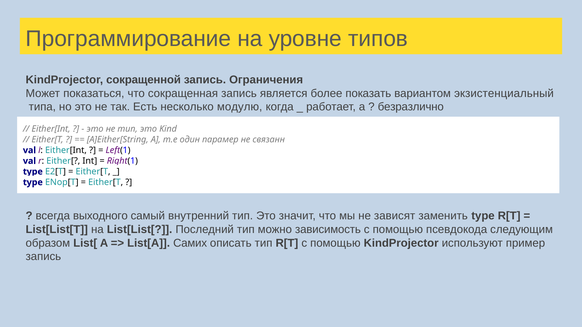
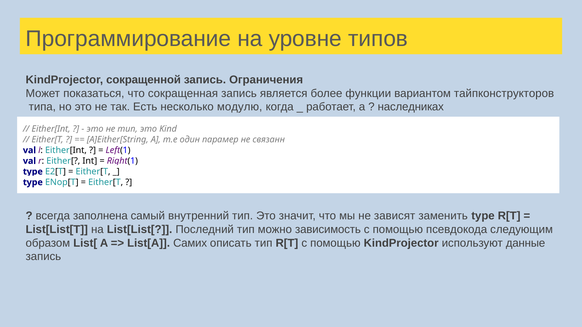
показать: показать -> функции
экзистенциальный: экзистенциальный -> тайпконструкторов
безразлично: безразлично -> наследниках
выходного: выходного -> заполнена
пример: пример -> данные
